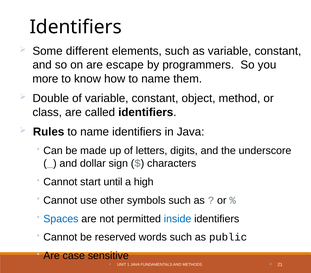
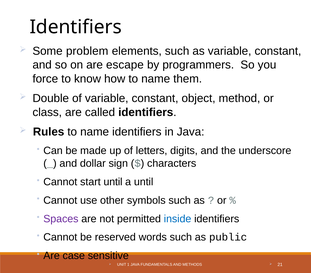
different: different -> problem
more: more -> force
a high: high -> until
Spaces colour: blue -> purple
